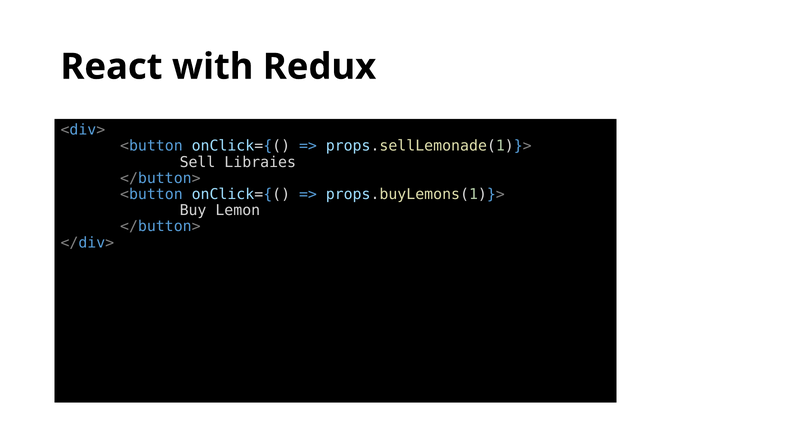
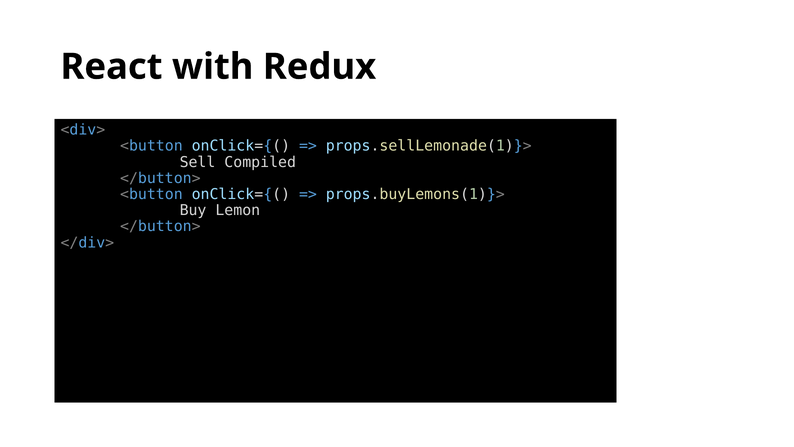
Libraies: Libraies -> Compiled
